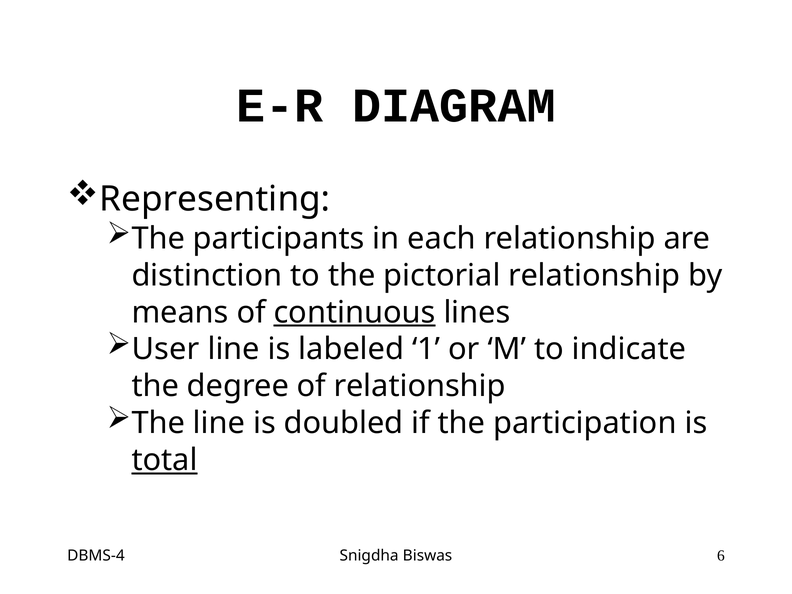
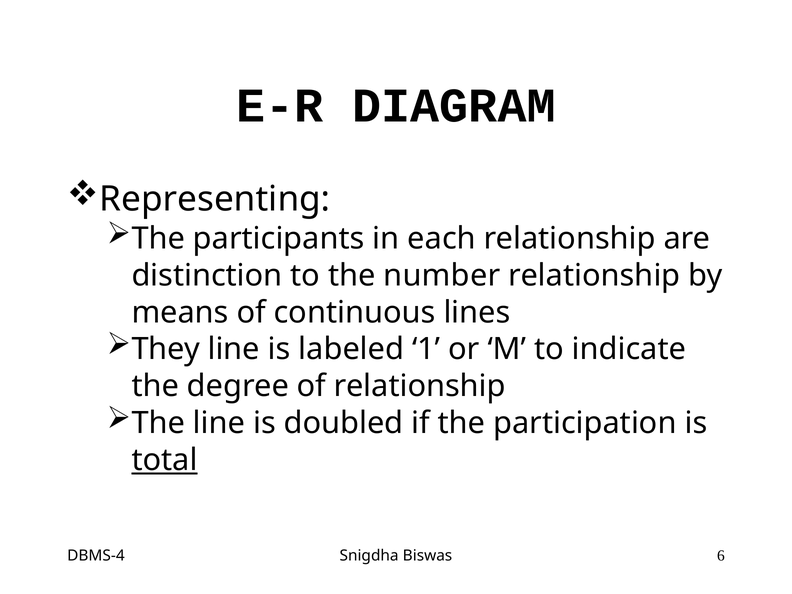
pictorial: pictorial -> number
continuous underline: present -> none
User: User -> They
